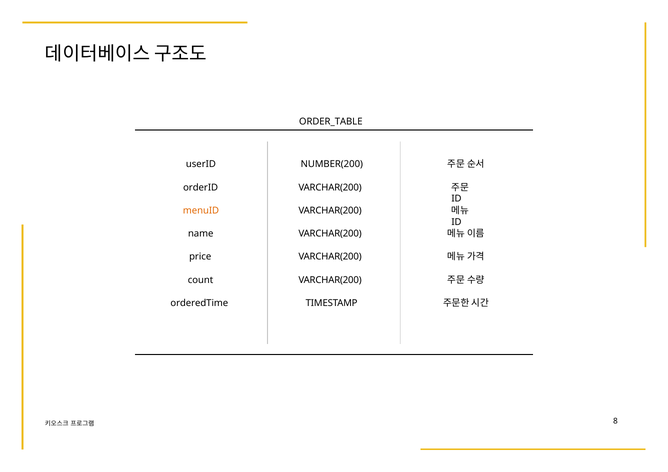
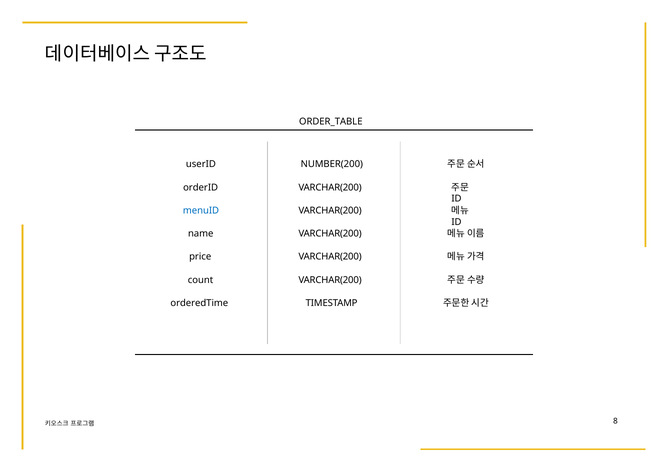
menuID colour: orange -> blue
